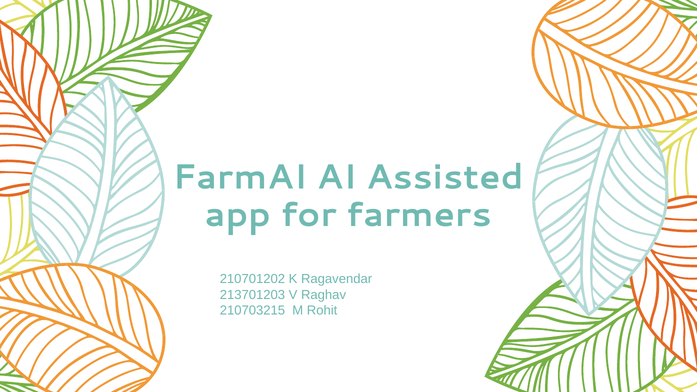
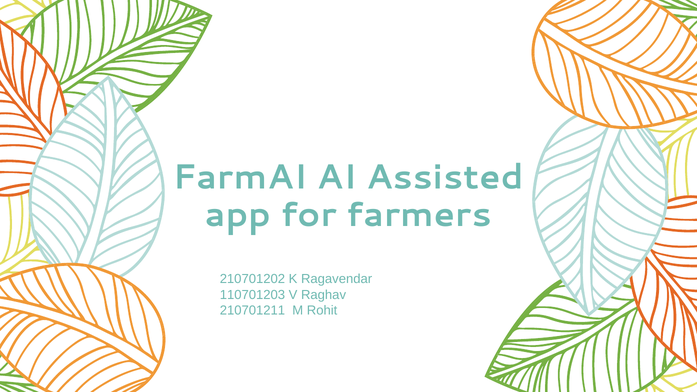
213701203: 213701203 -> 110701203
210703215: 210703215 -> 210701211
